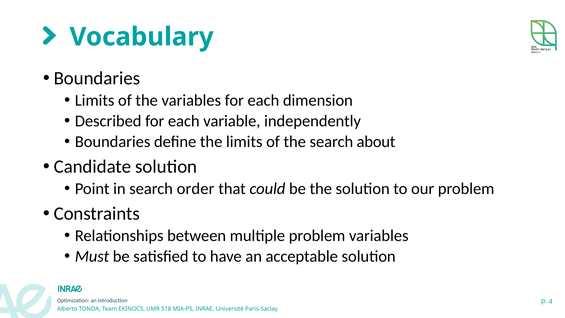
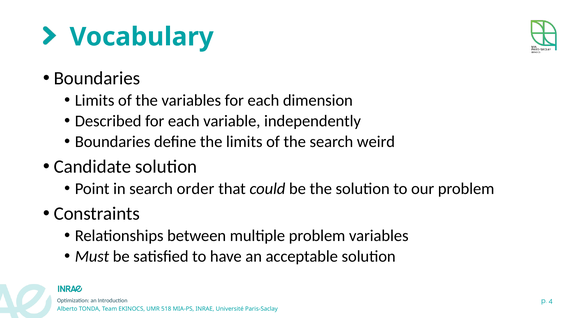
about: about -> weird
